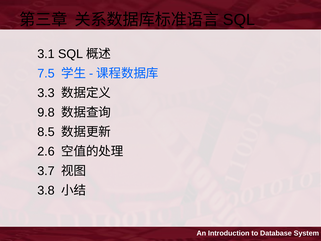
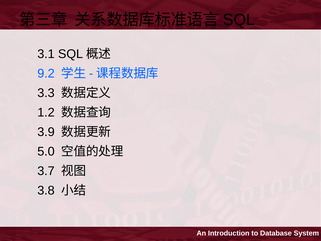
7.5: 7.5 -> 9.2
9.8: 9.8 -> 1.2
8.5: 8.5 -> 3.9
2.6: 2.6 -> 5.0
